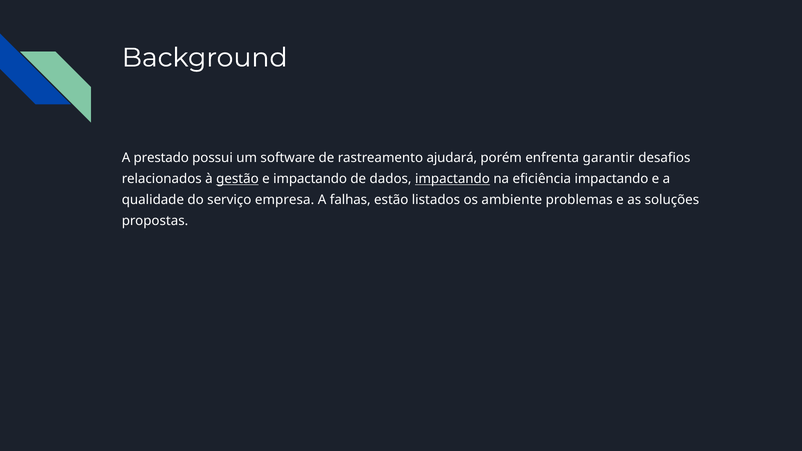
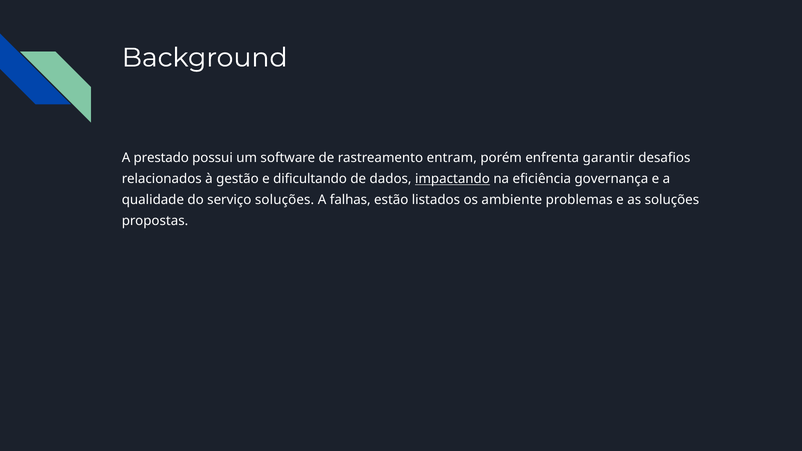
ajudará: ajudará -> entram
gestão underline: present -> none
e impactando: impactando -> dificultando
eficiência impactando: impactando -> governança
serviço empresa: empresa -> soluções
